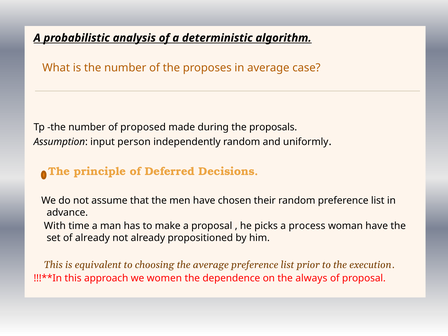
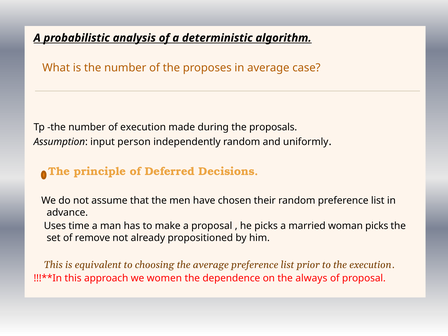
of proposed: proposed -> execution
With: With -> Uses
process: process -> married
woman have: have -> picks
of already: already -> remove
